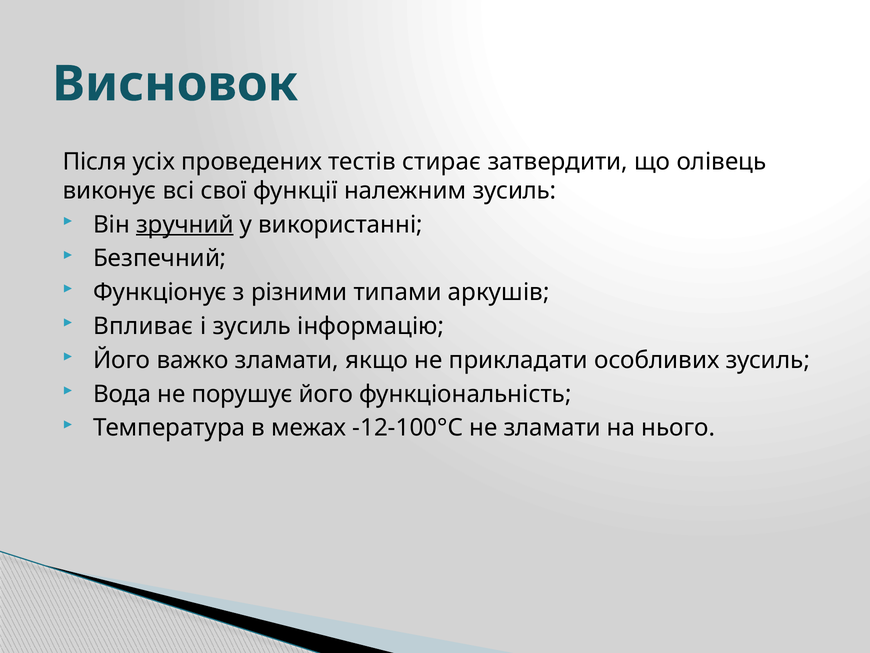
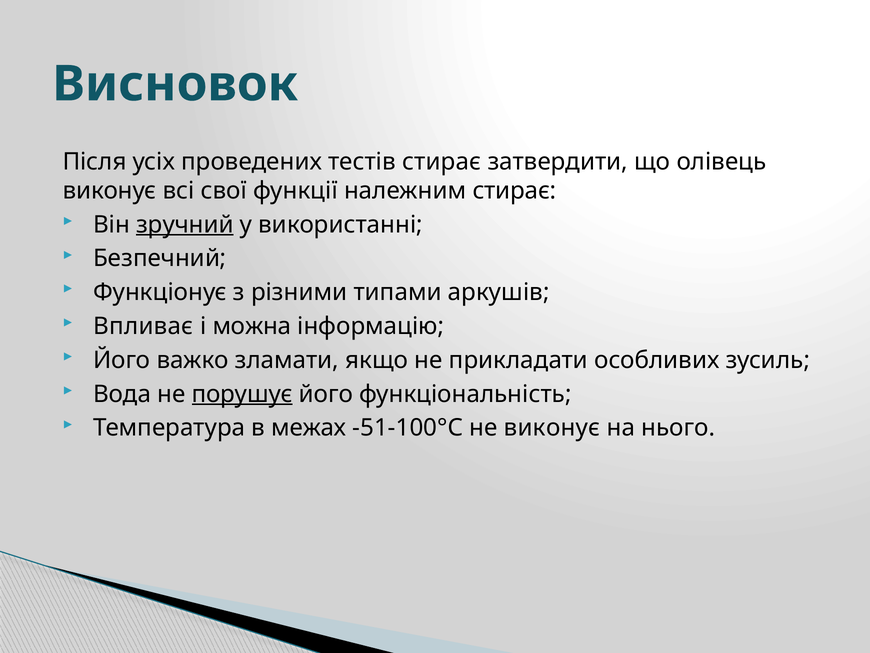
належним зусиль: зусиль -> стирає
і зусиль: зусиль -> можна
порушує underline: none -> present
-12-100°С: -12-100°С -> -51-100°С
не зламати: зламати -> виконує
